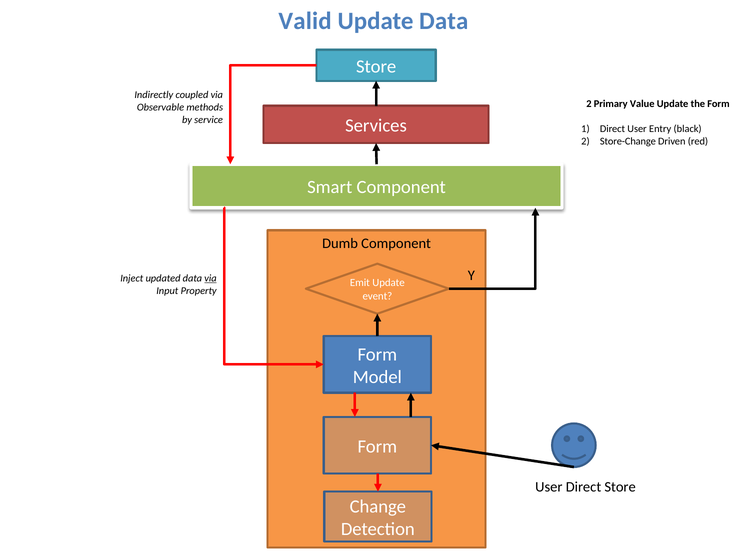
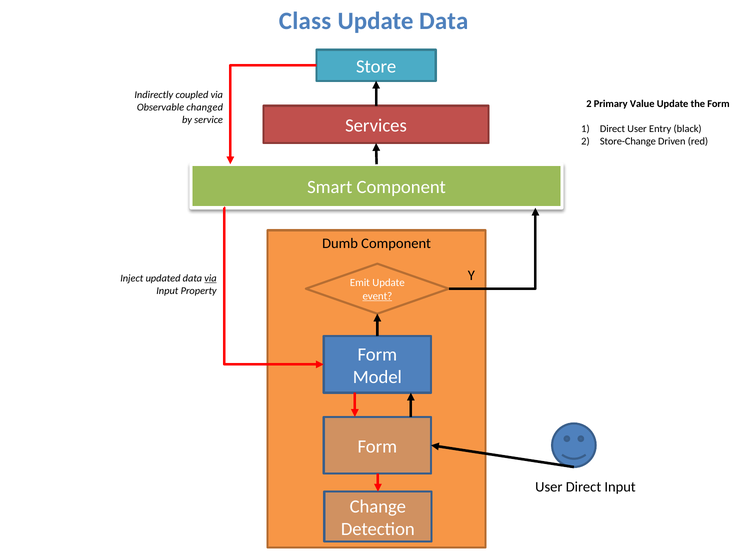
Valid: Valid -> Class
methods: methods -> changed
event underline: none -> present
Direct Store: Store -> Input
